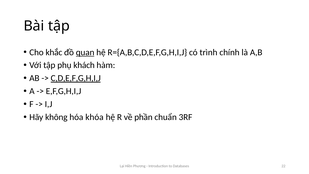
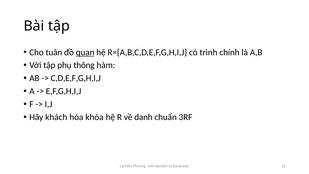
khắc: khắc -> tuân
khách: khách -> thông
C,D,E,F,G,H,I,J underline: present -> none
không: không -> khách
phần: phần -> danh
